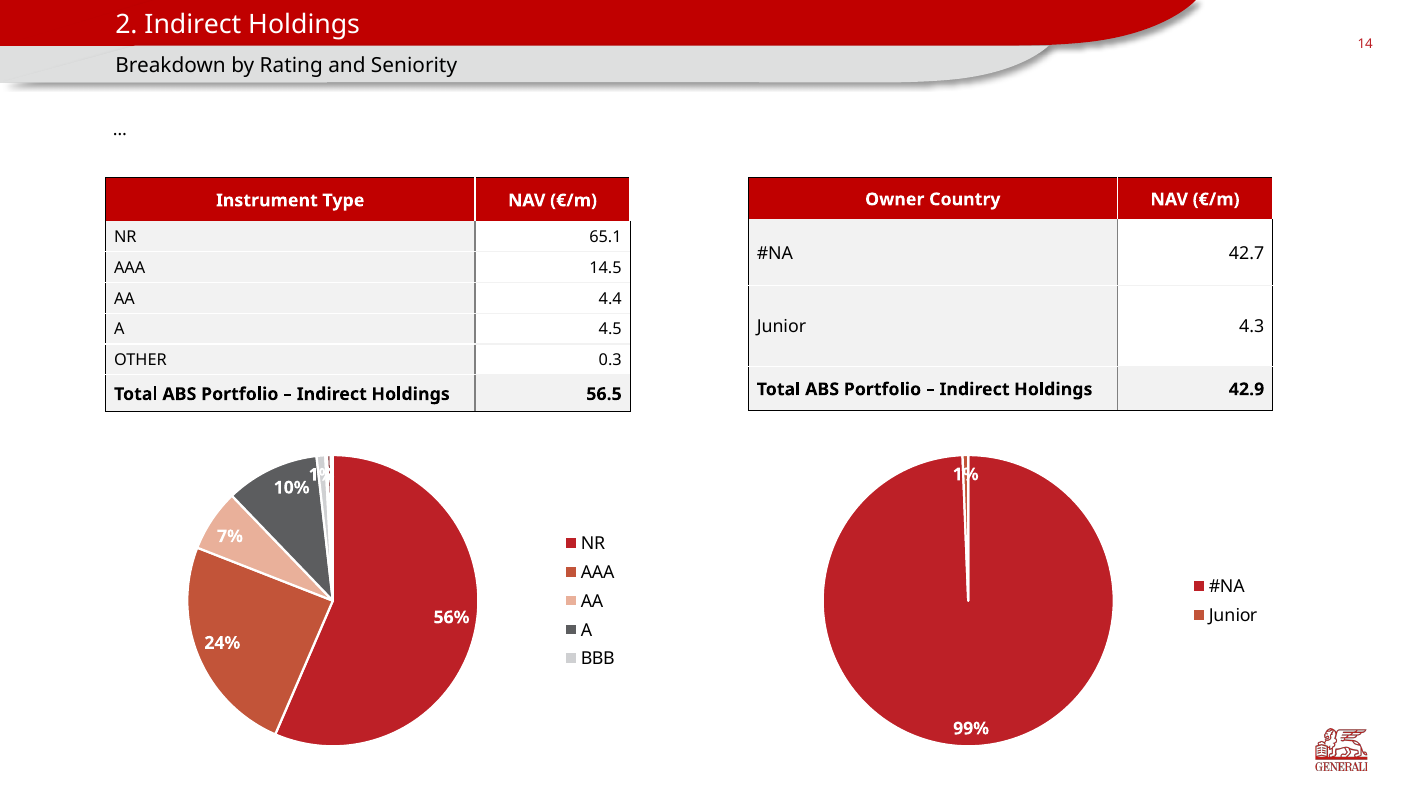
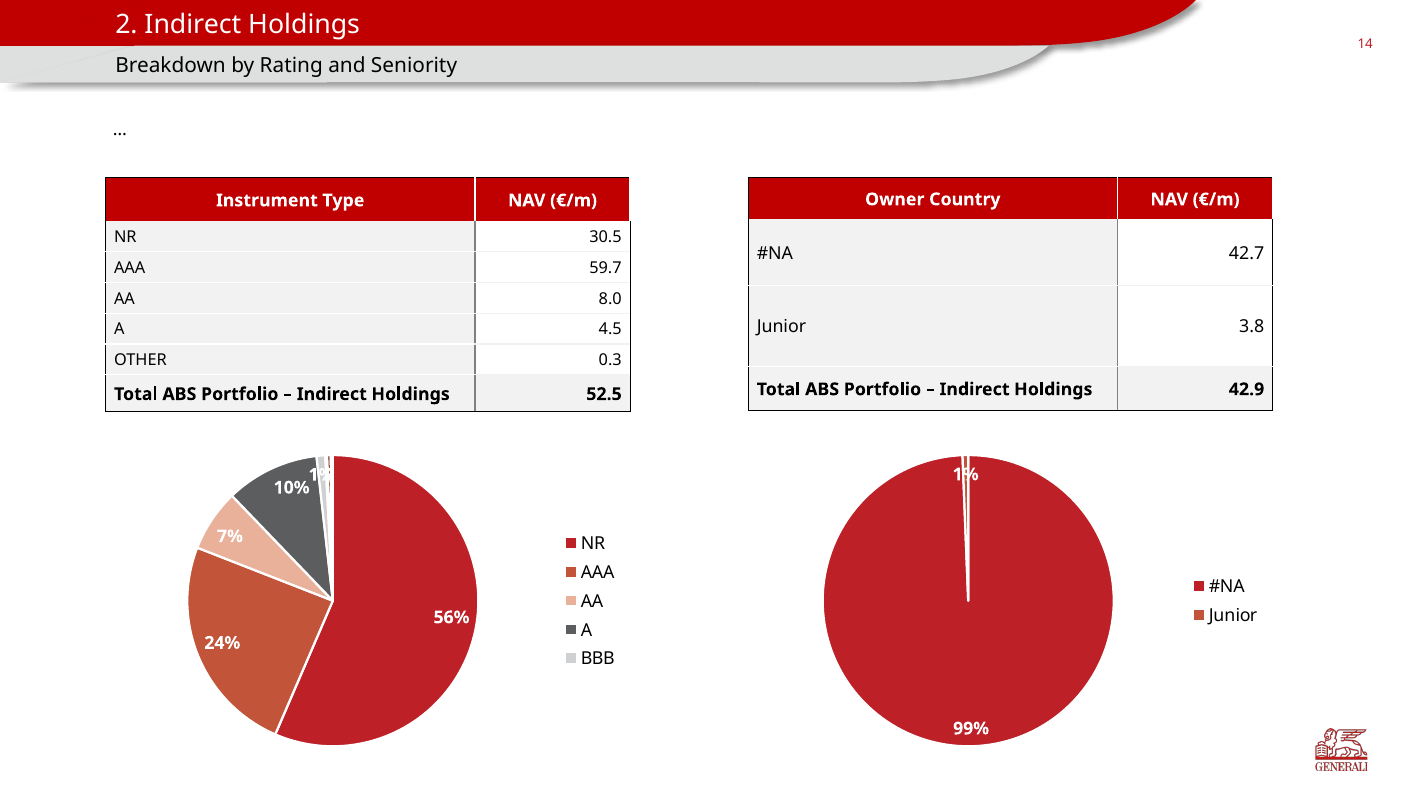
65.1: 65.1 -> 30.5
14.5: 14.5 -> 59.7
4.4: 4.4 -> 8.0
4.3: 4.3 -> 3.8
56.5: 56.5 -> 52.5
